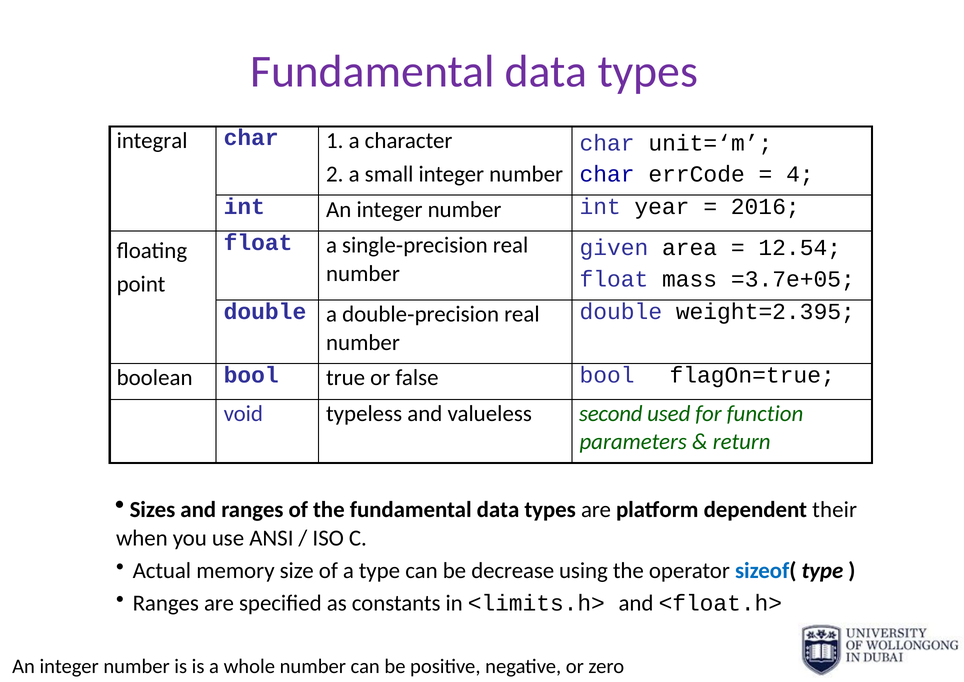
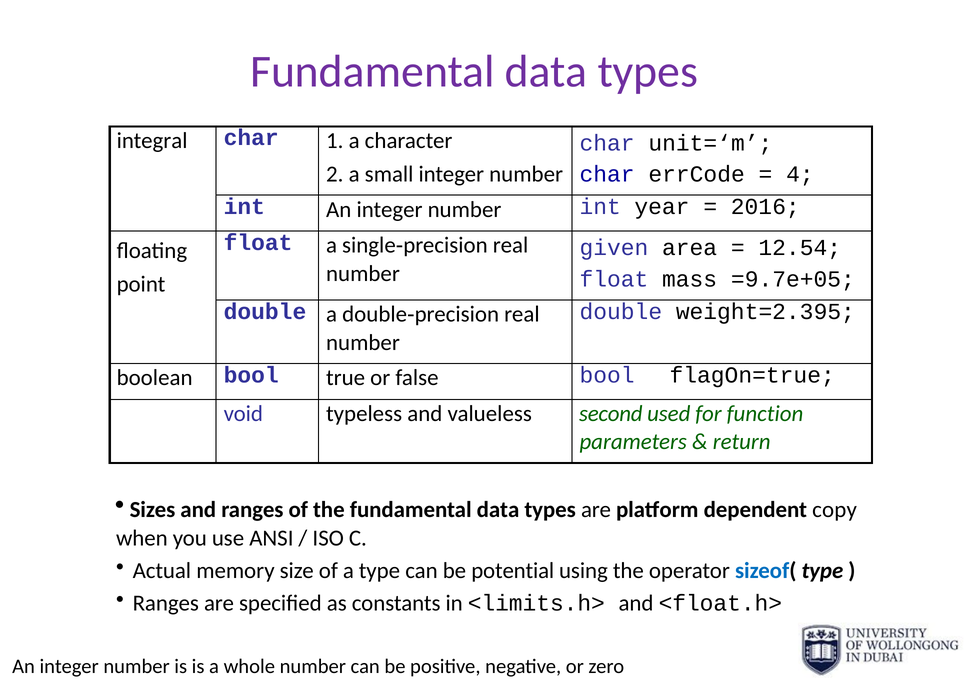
=3.7e+05: =3.7e+05 -> =9.7e+05
their: their -> copy
decrease: decrease -> potential
